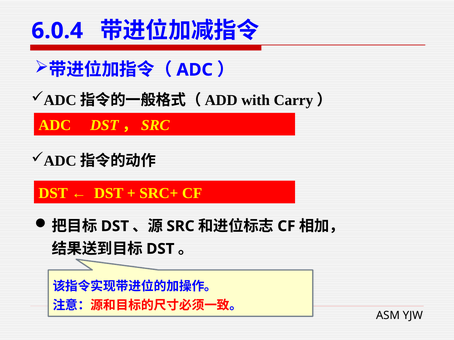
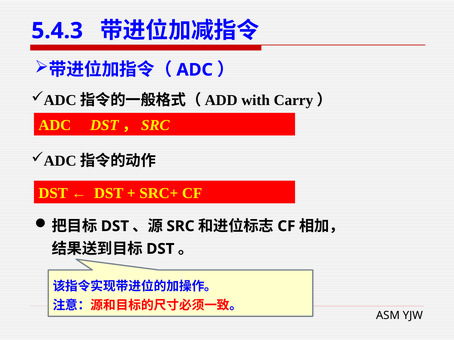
6.0.4: 6.0.4 -> 5.4.3
